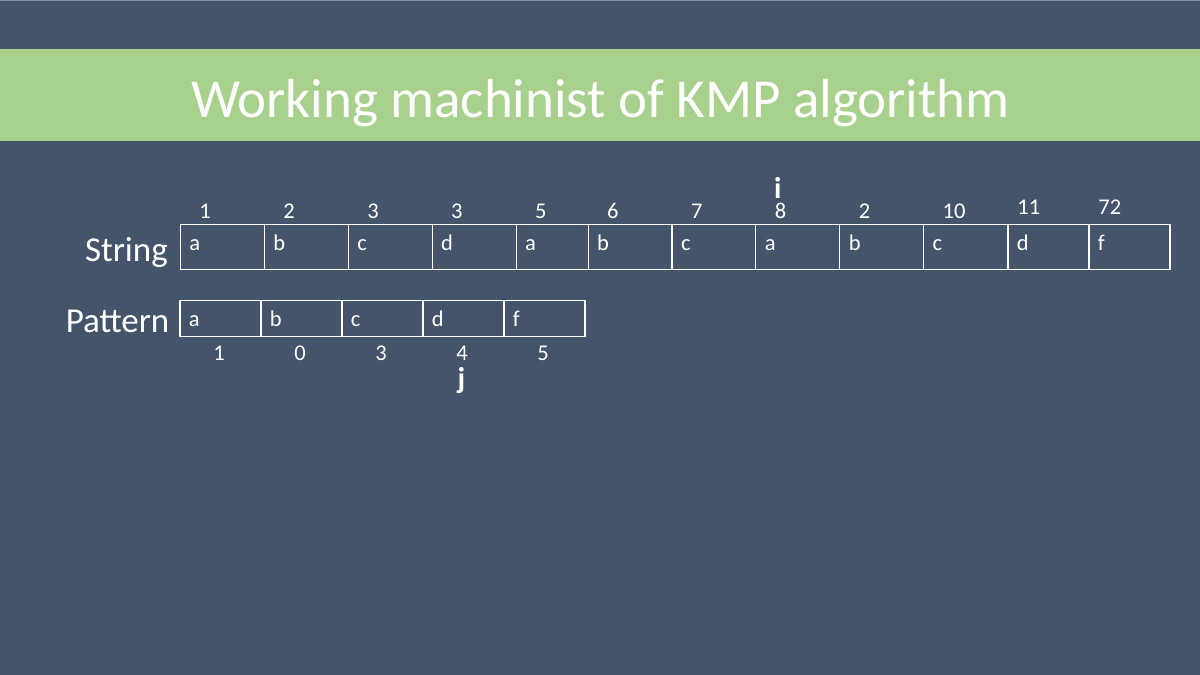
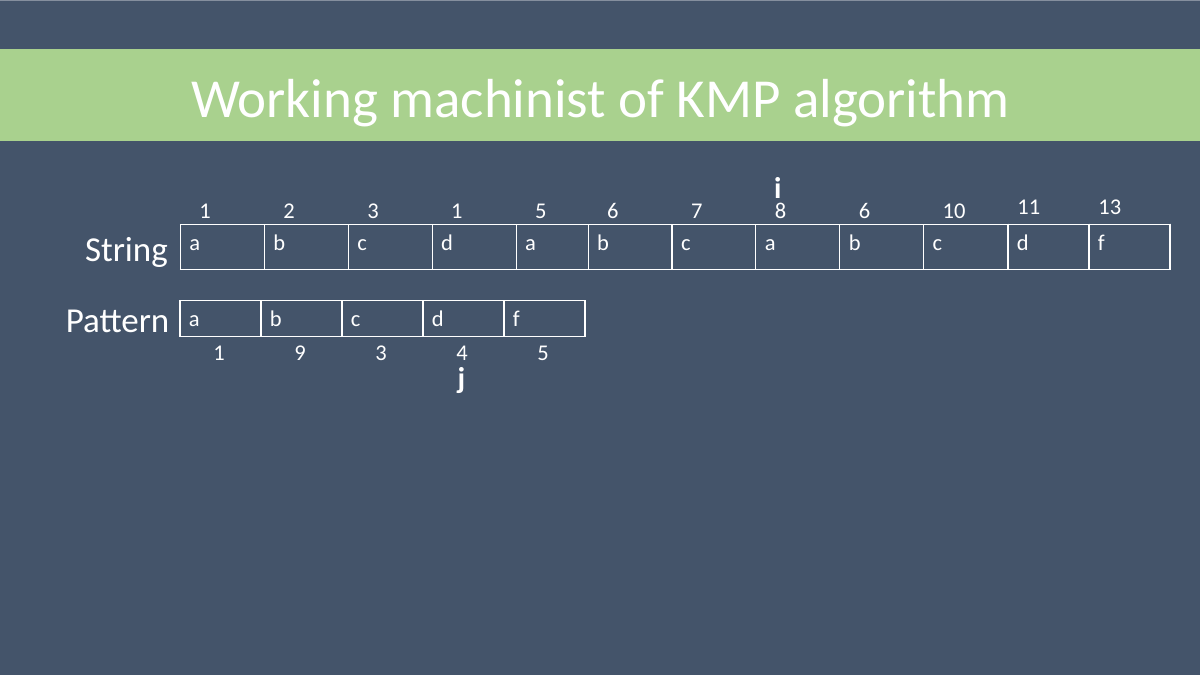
72: 72 -> 13
3 3: 3 -> 1
8 2: 2 -> 6
0: 0 -> 9
